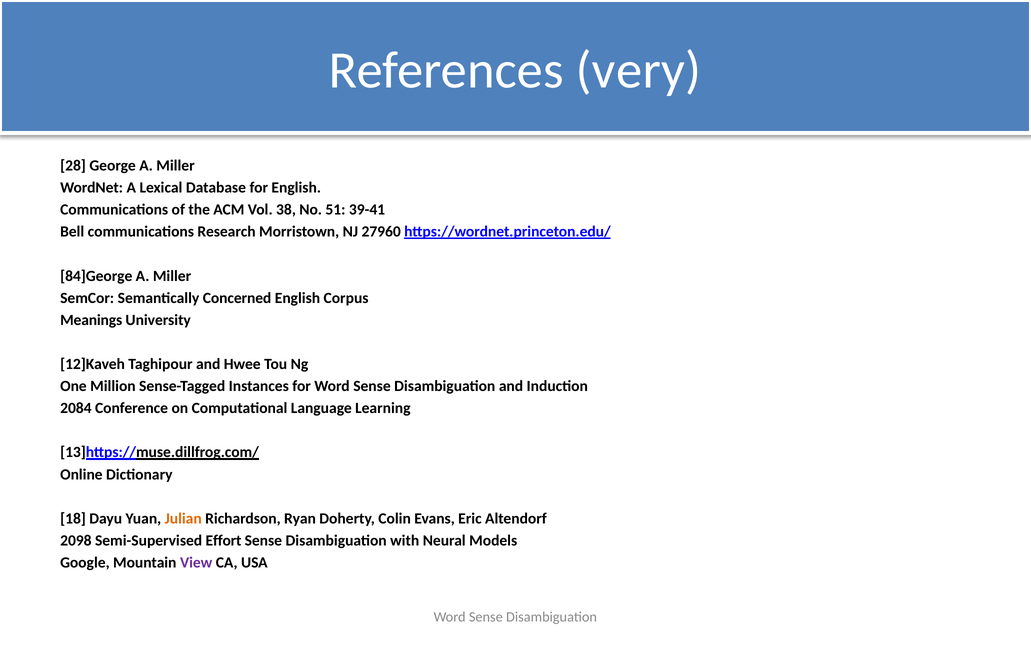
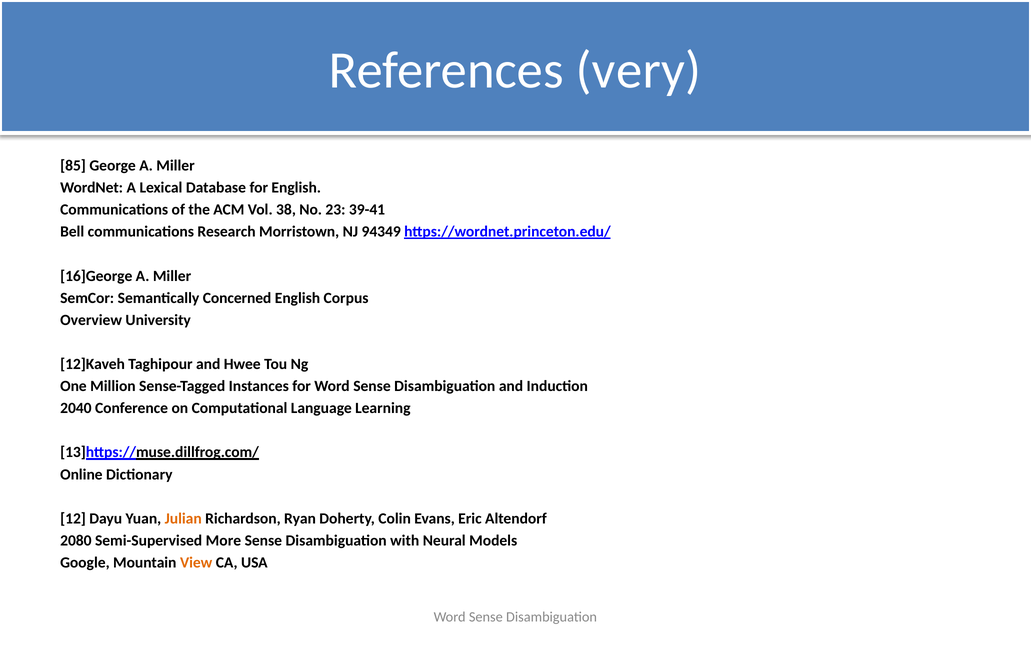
28: 28 -> 85
51: 51 -> 23
27960: 27960 -> 94349
84]George: 84]George -> 16]George
Meanings: Meanings -> Overview
2084: 2084 -> 2040
18: 18 -> 12
2098: 2098 -> 2080
Effort: Effort -> More
View colour: purple -> orange
